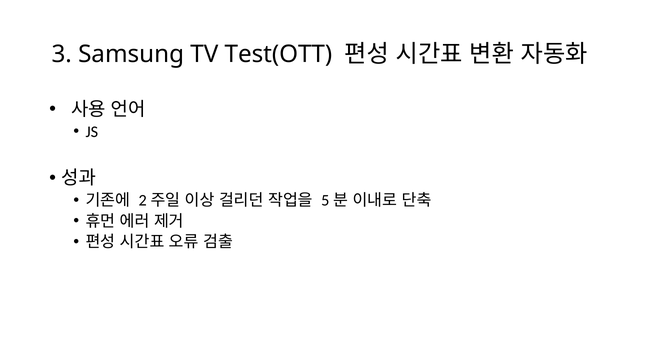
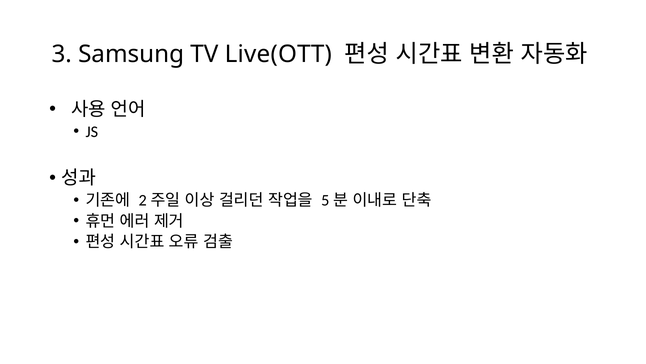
Test(OTT: Test(OTT -> Live(OTT
